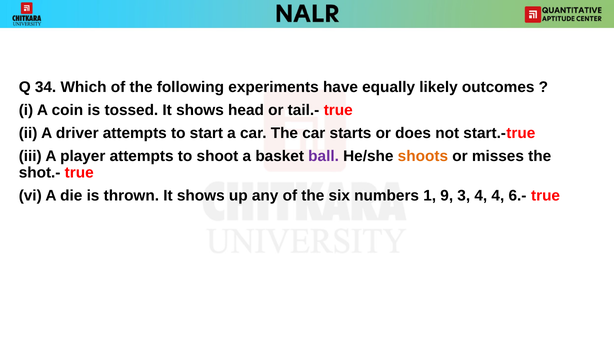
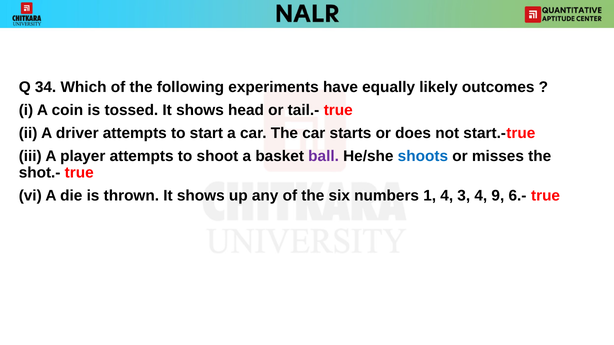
shoots colour: orange -> blue
1 9: 9 -> 4
4 4: 4 -> 9
